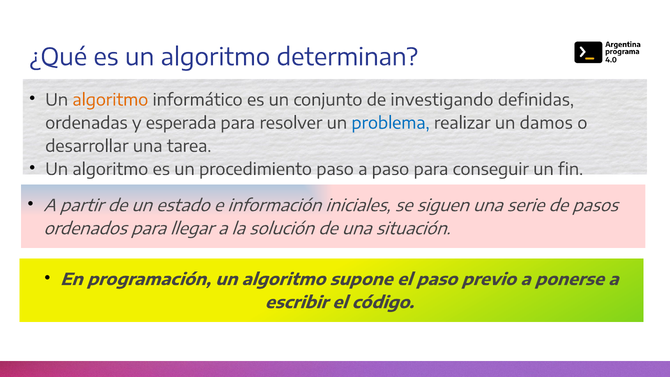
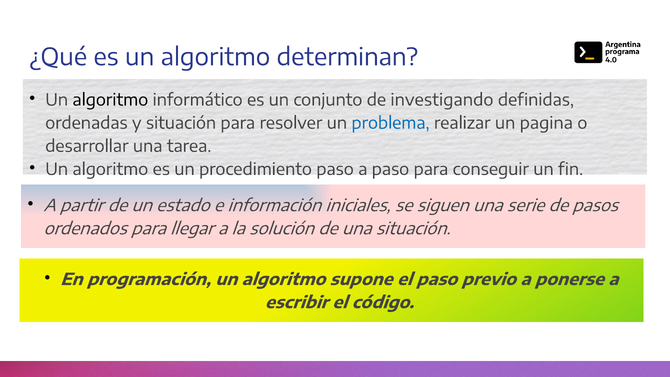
algoritmo at (110, 100) colour: orange -> black
y esperada: esperada -> situación
damos: damos -> pagina
